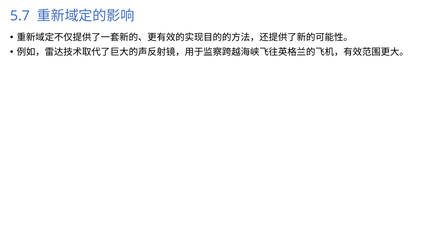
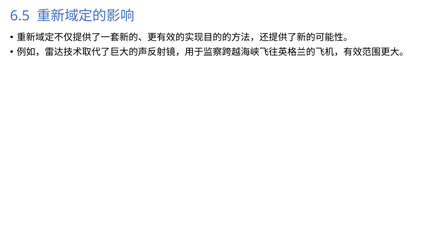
5.7: 5.7 -> 6.5
